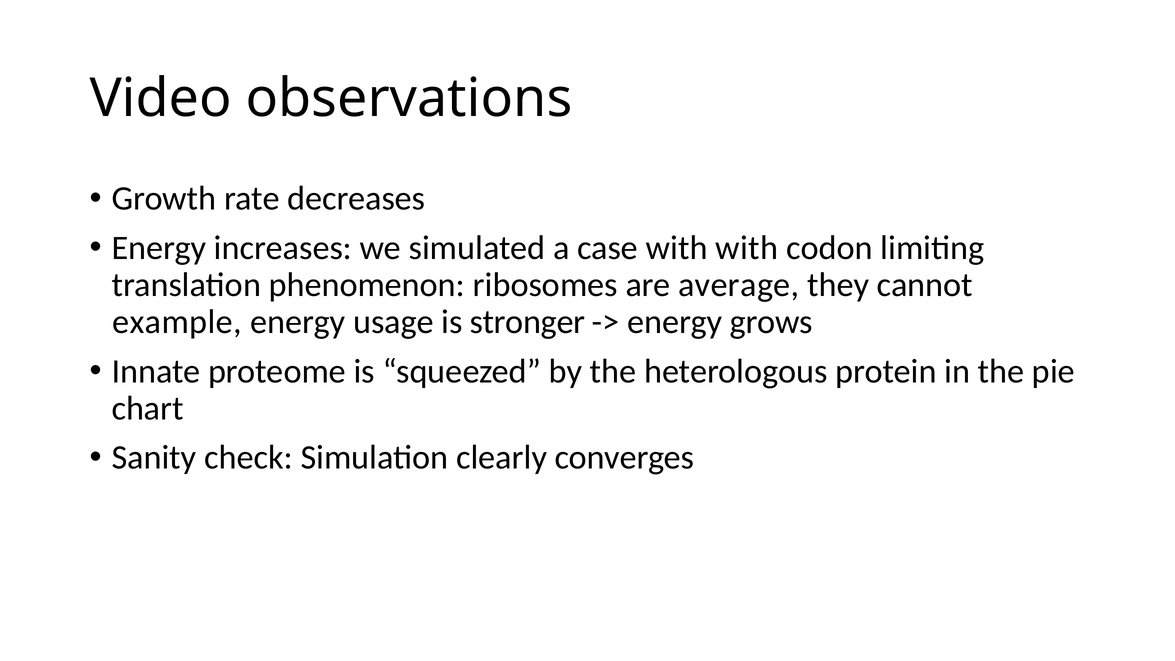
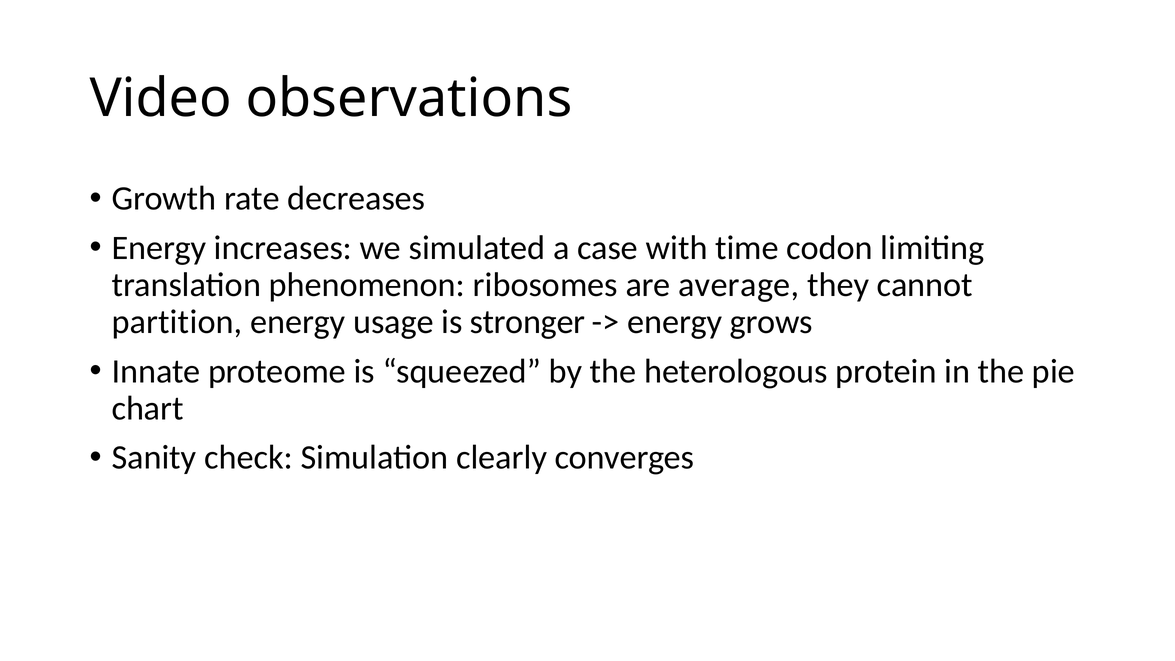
with with: with -> time
example: example -> partition
